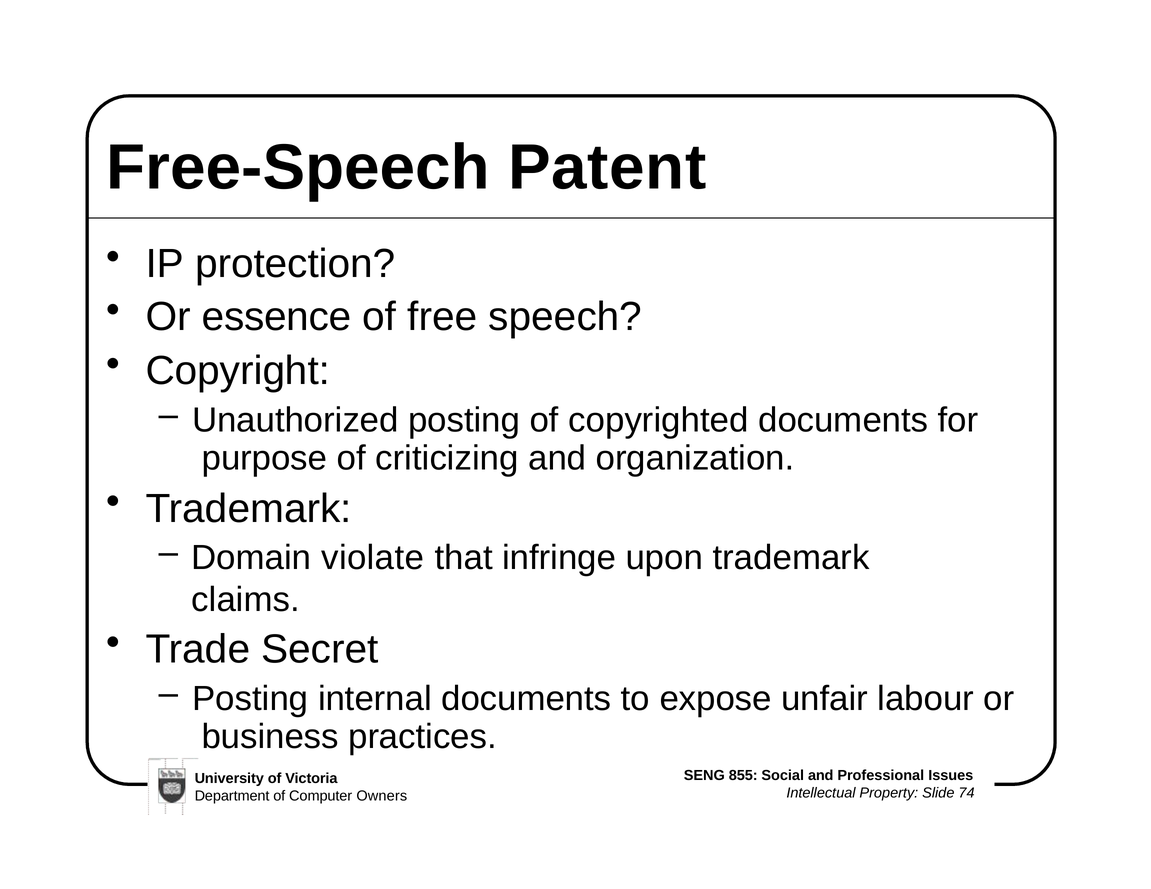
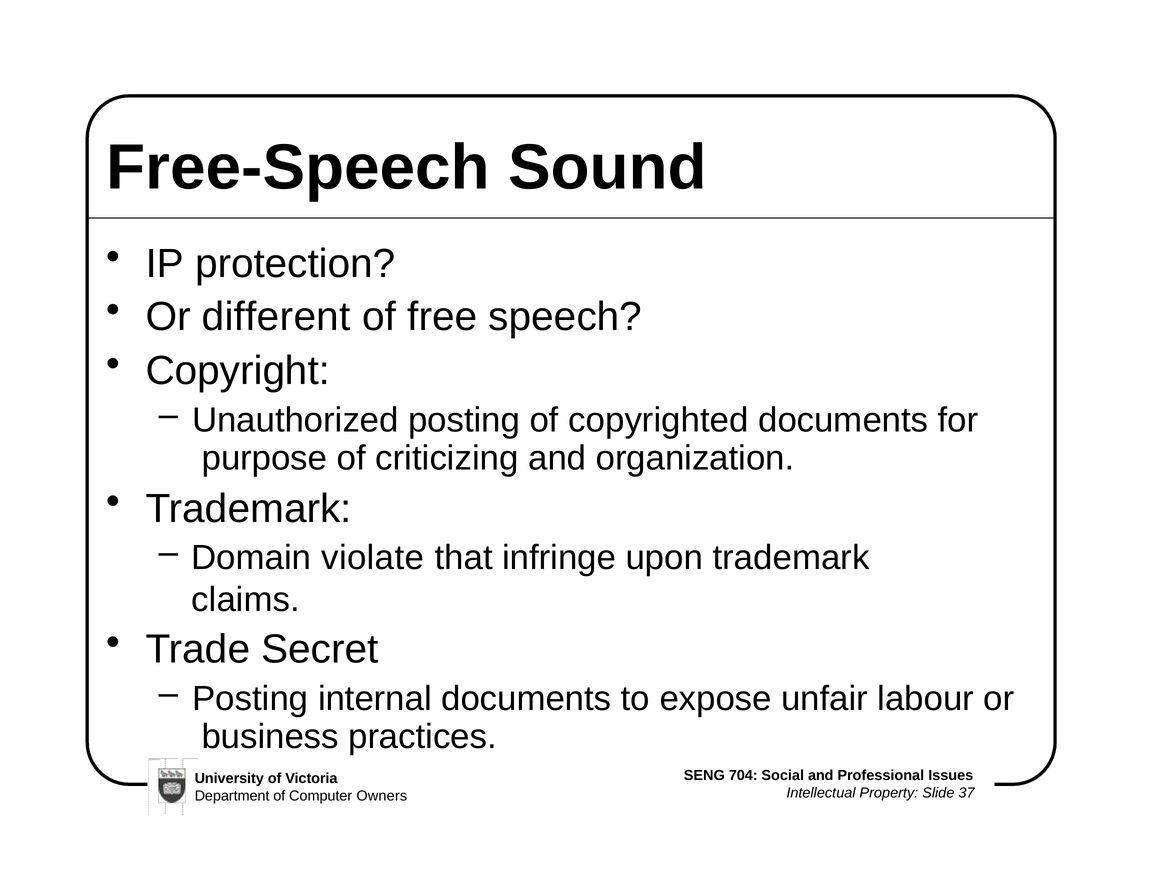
Patent: Patent -> Sound
essence: essence -> different
855: 855 -> 704
74: 74 -> 37
